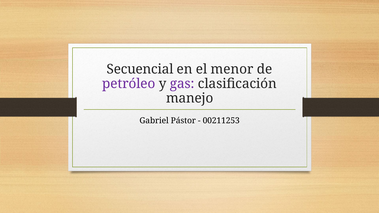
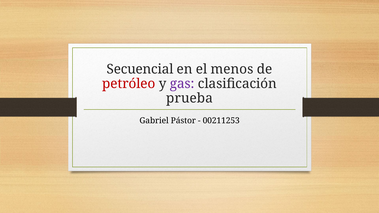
menor: menor -> menos
petróleo colour: purple -> red
manejo: manejo -> prueba
